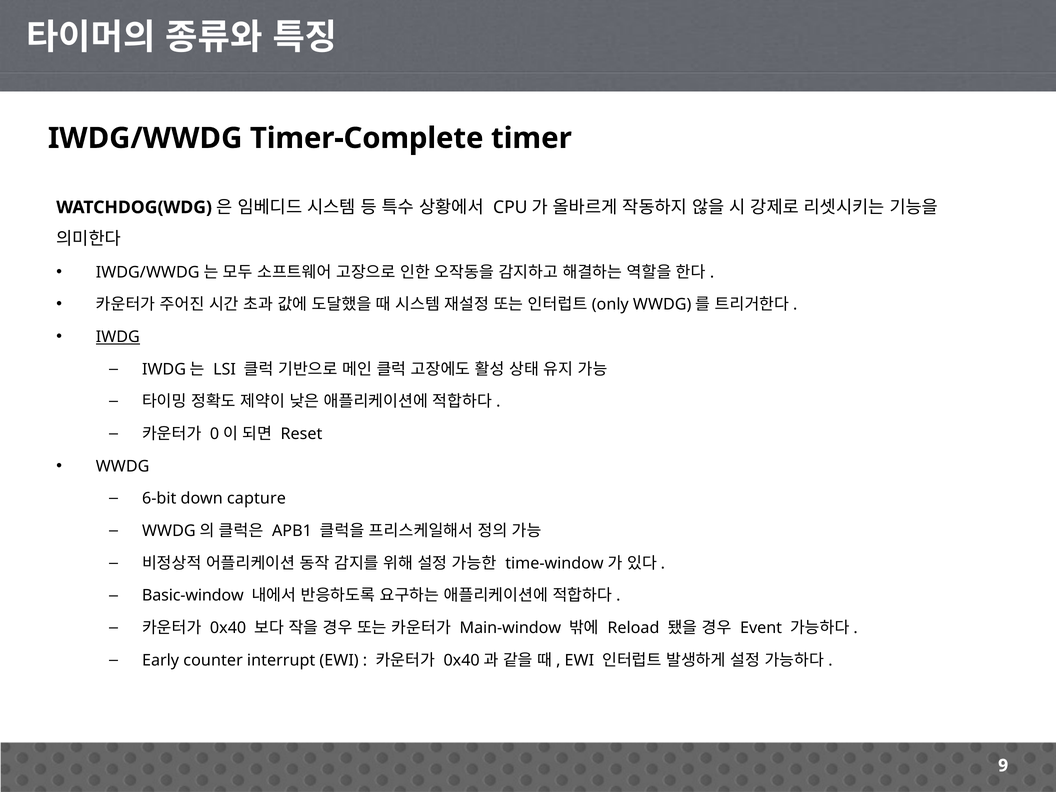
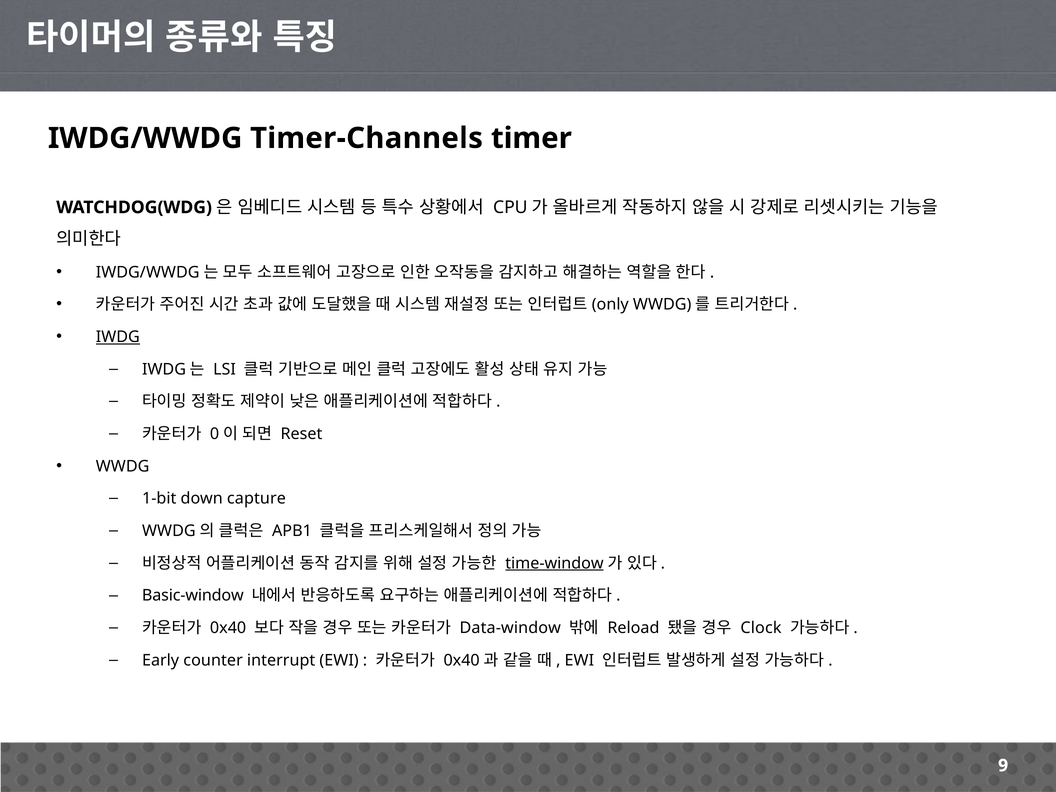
Timer-Complete: Timer-Complete -> Timer-Channels
6-bit: 6-bit -> 1-bit
time-window underline: none -> present
Main-window: Main-window -> Data-window
Event: Event -> Clock
